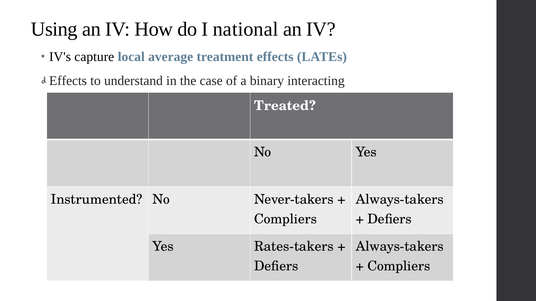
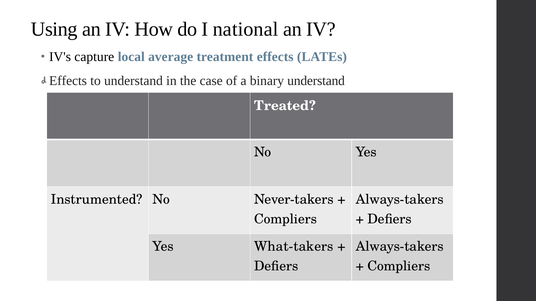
binary interacting: interacting -> understand
Rates-takers: Rates-takers -> What-takers
